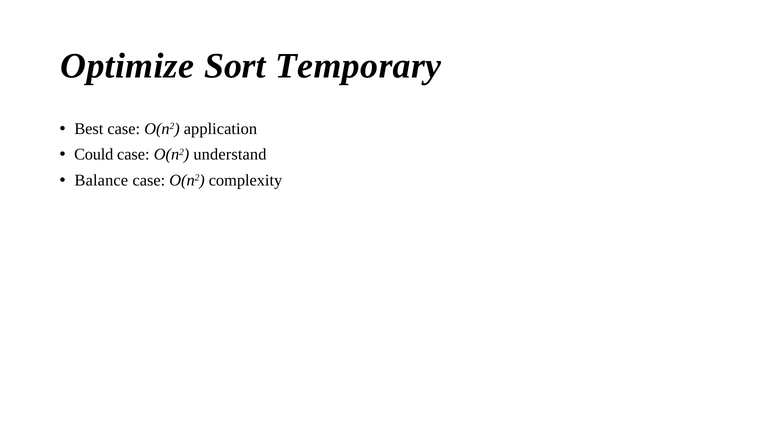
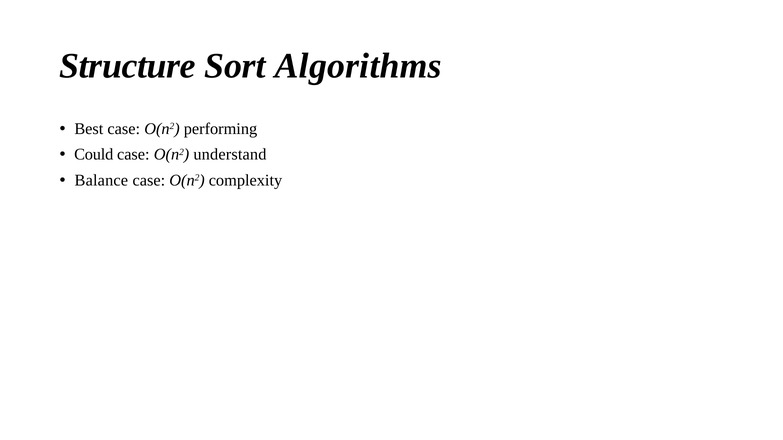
Optimize: Optimize -> Structure
Temporary: Temporary -> Algorithms
application: application -> performing
